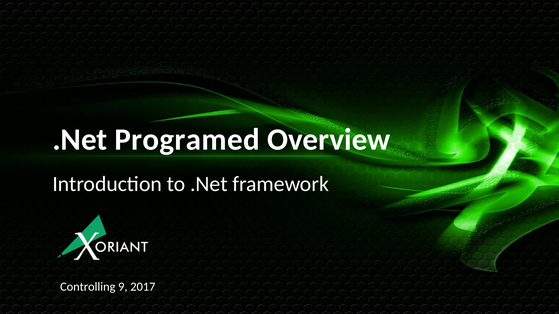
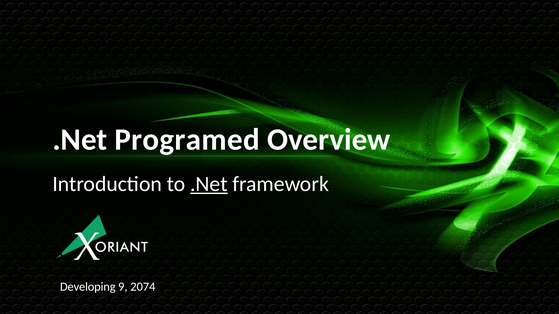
.Net at (209, 184) underline: none -> present
Controlling: Controlling -> Developing
2017: 2017 -> 2074
